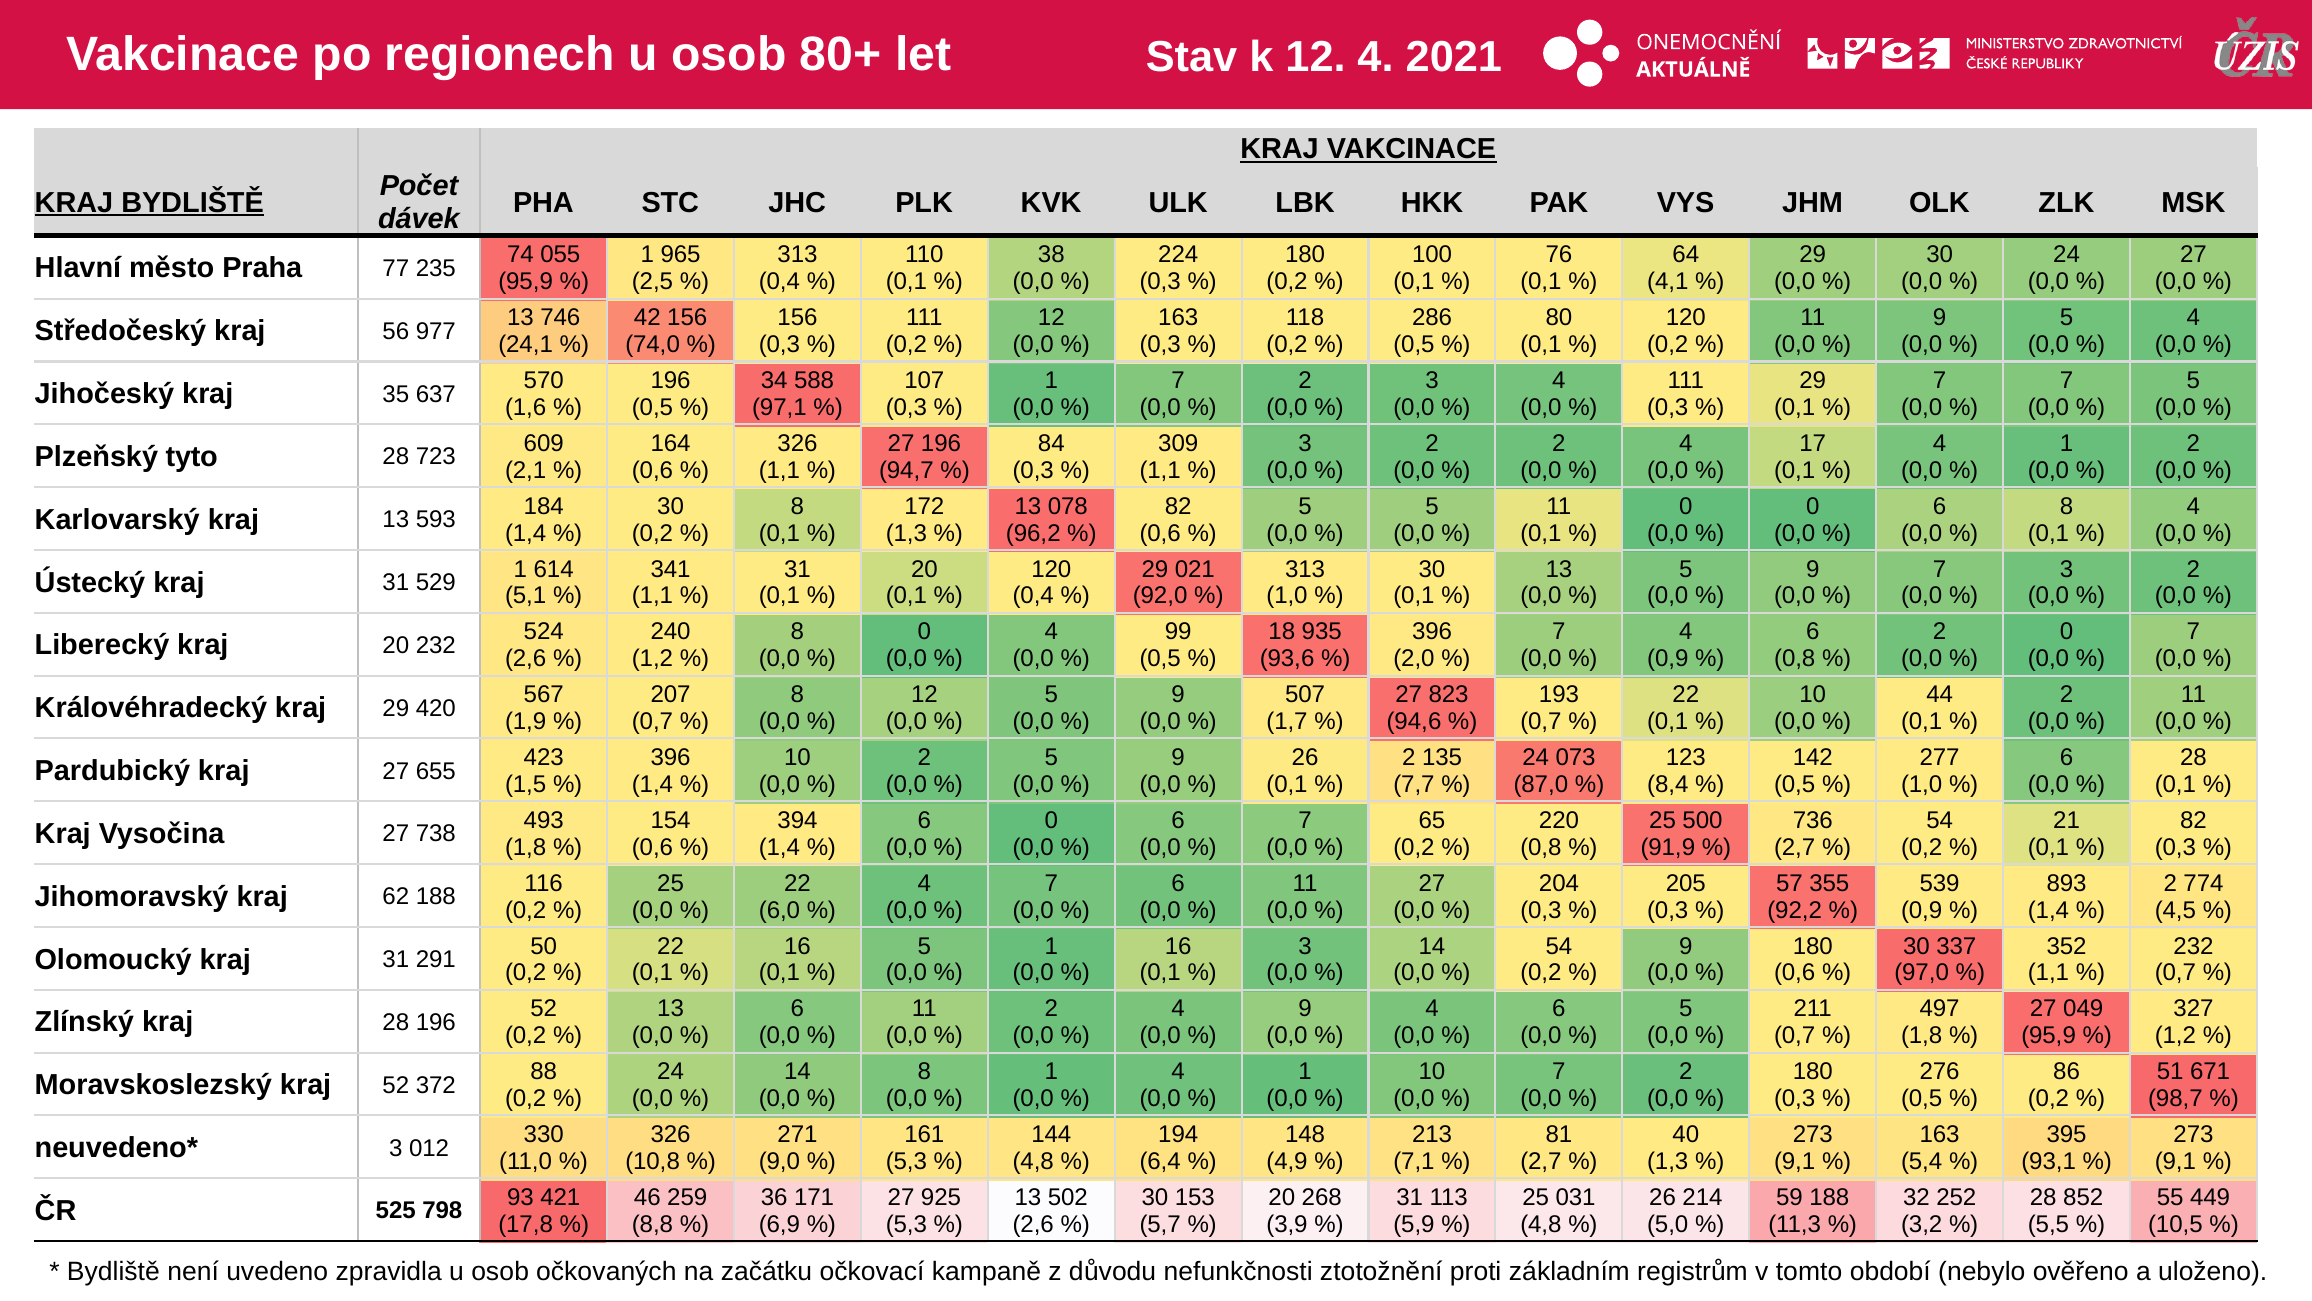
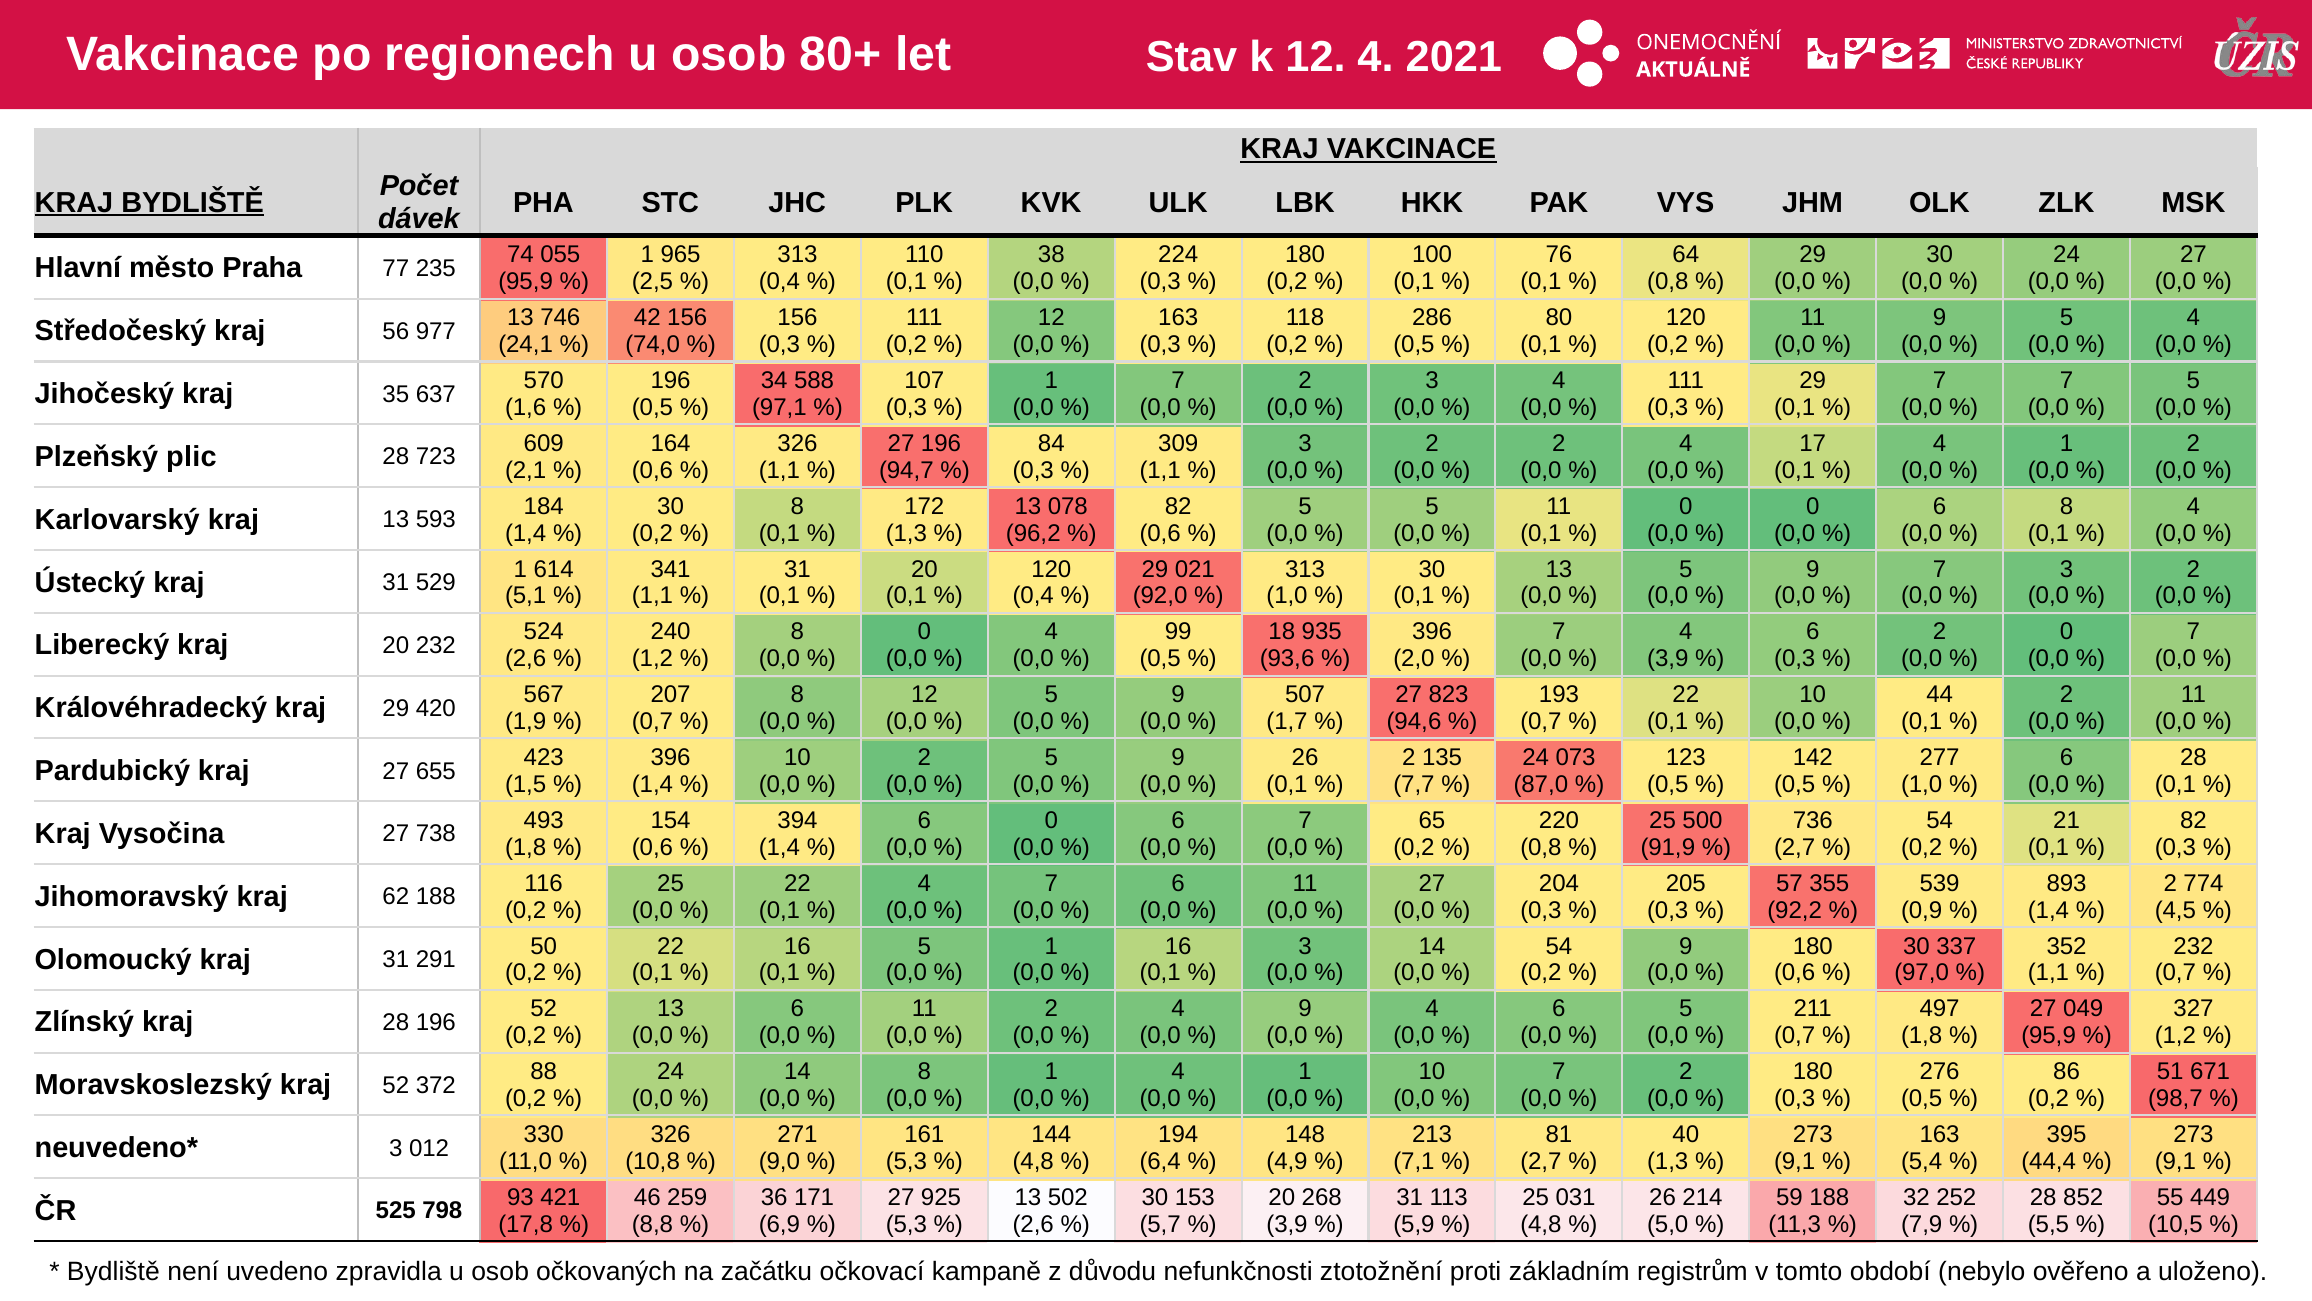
4,1 at (1668, 282): 4,1 -> 0,8
tyto: tyto -> plic
0,9 at (1668, 659): 0,9 -> 3,9
0,8 at (1795, 659): 0,8 -> 0,3
8,4 at (1668, 784): 8,4 -> 0,5
6,0 at (779, 910): 6,0 -> 0,1
93,1: 93,1 -> 44,4
3,2: 3,2 -> 7,9
